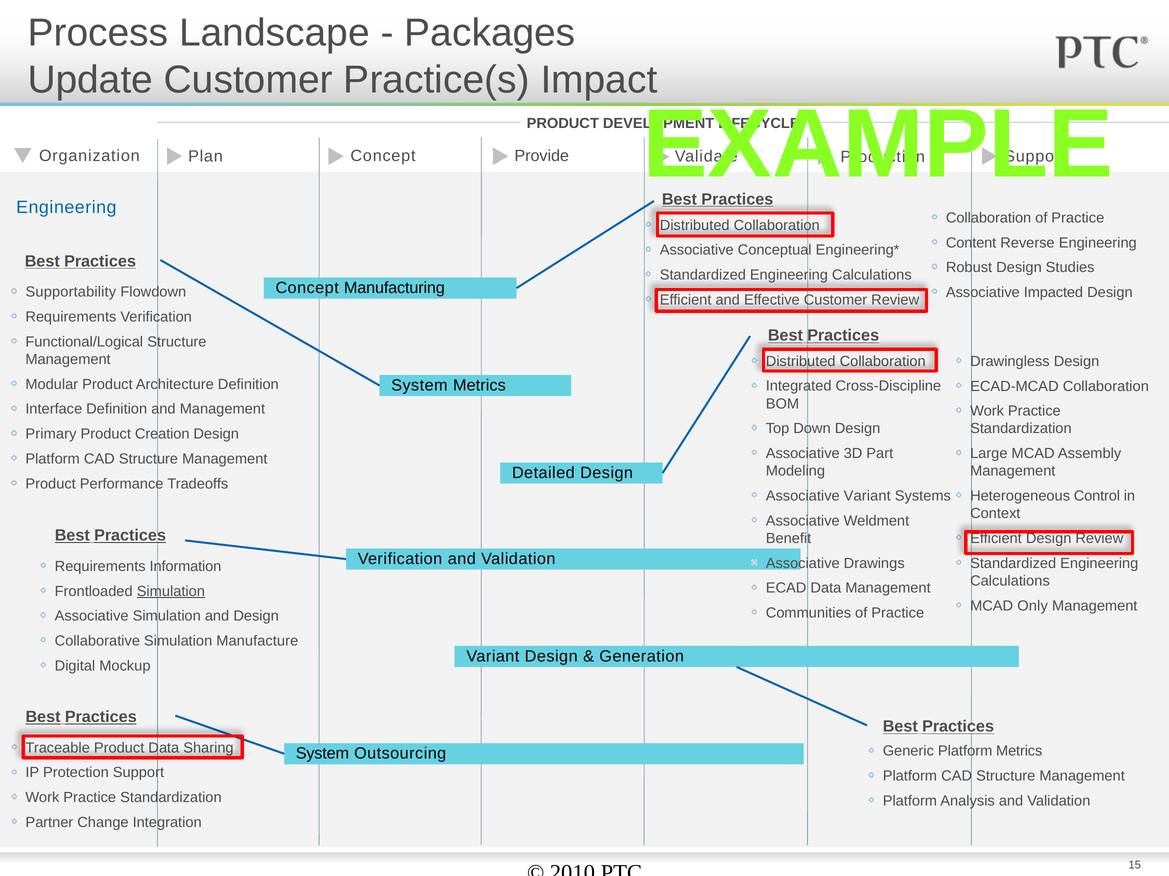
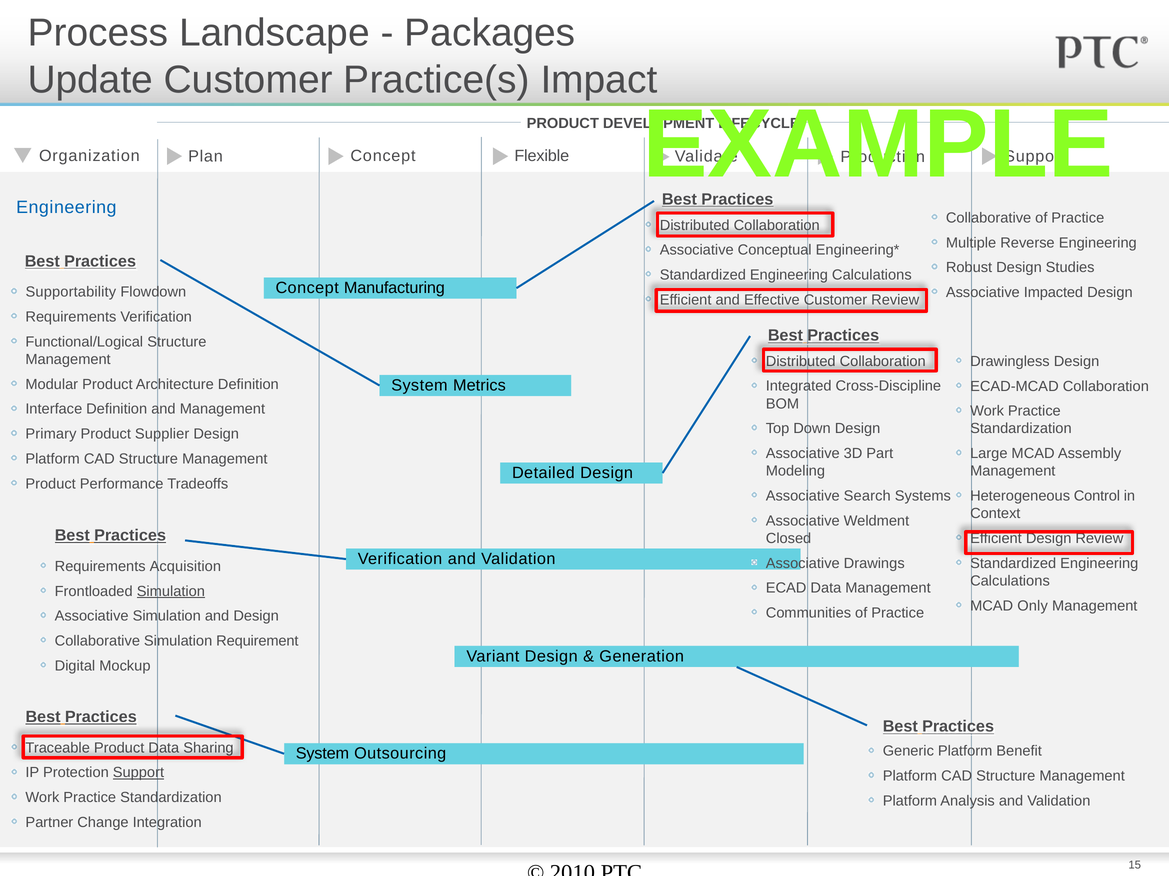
Provide: Provide -> Flexible
Collaboration at (989, 218): Collaboration -> Collaborative
Content: Content -> Multiple
Creation: Creation -> Supplier
Associative Variant: Variant -> Search
Benefit: Benefit -> Closed
Information: Information -> Acquisition
Manufacture: Manufacture -> Requirement
Platform Metrics: Metrics -> Benefit
Support at (138, 773) underline: none -> present
